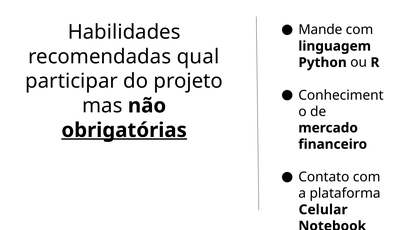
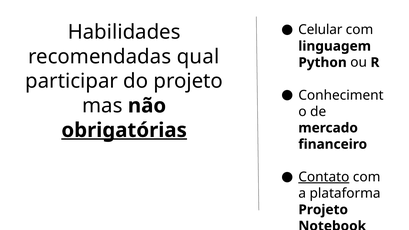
Mande: Mande -> Celular
Contato underline: none -> present
Celular at (323, 210): Celular -> Projeto
